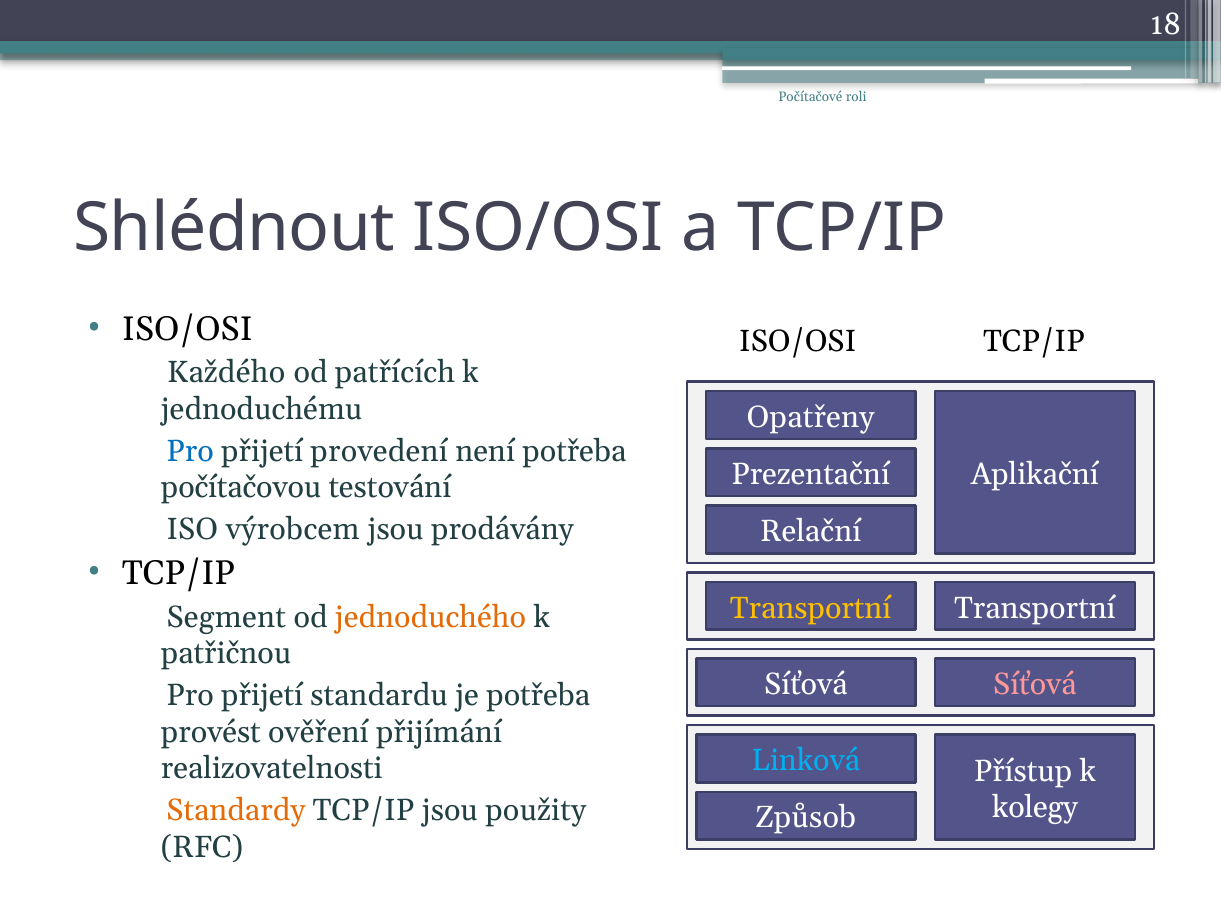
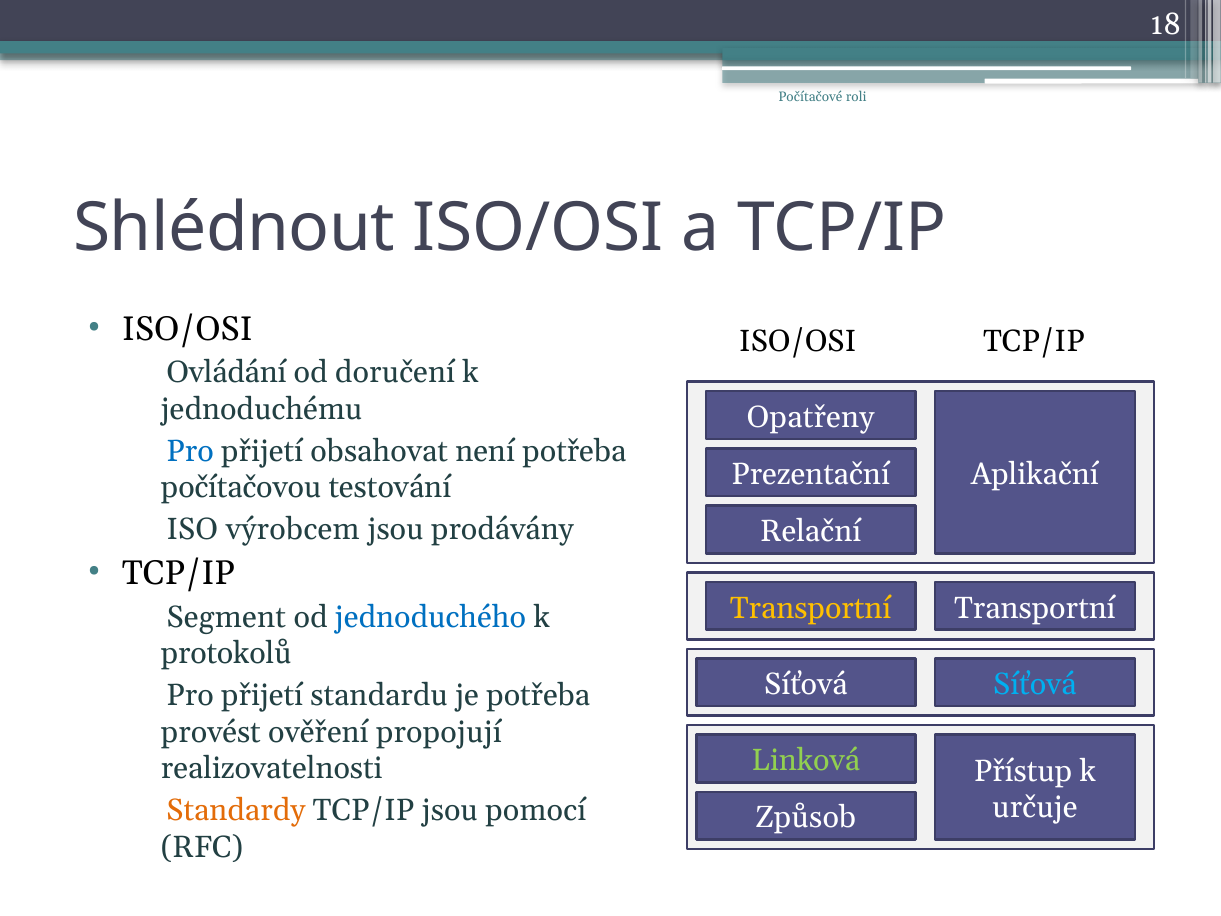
Každého: Každého -> Ovládání
patřících: patřících -> doručení
provedení: provedení -> obsahovat
jednoduchého colour: orange -> blue
patřičnou: patřičnou -> protokolů
Síťová at (1035, 684) colour: pink -> light blue
přijímání: přijímání -> propojují
Linková colour: light blue -> light green
použity: použity -> pomocí
kolegy: kolegy -> určuje
